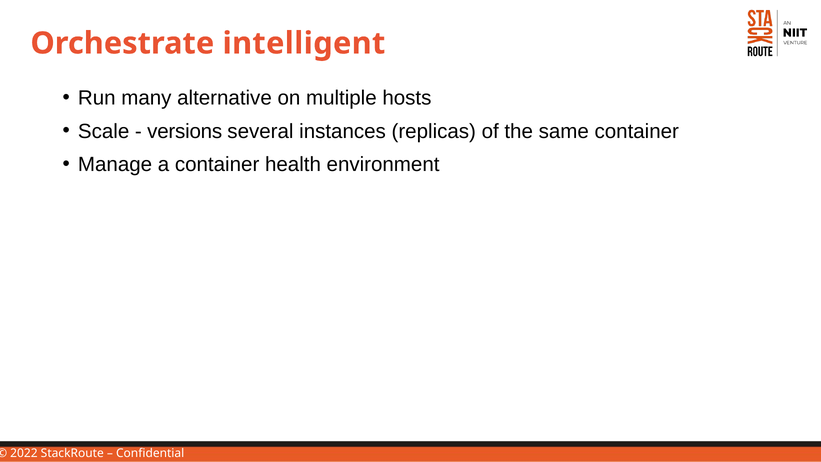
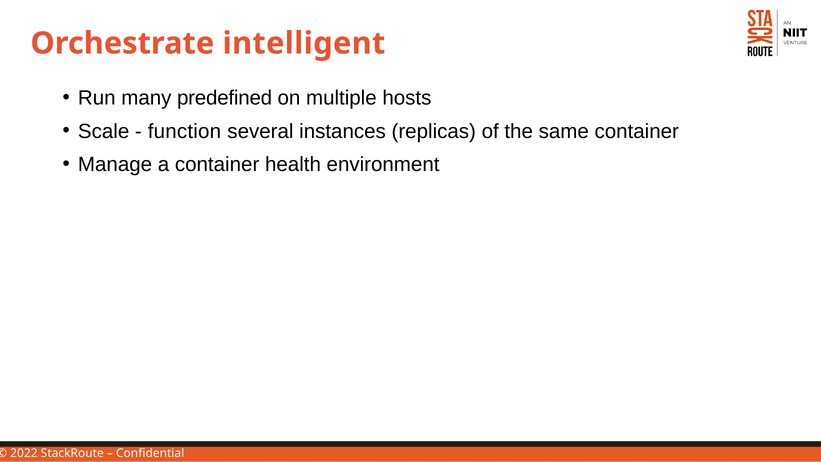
alternative: alternative -> predefined
versions: versions -> function
